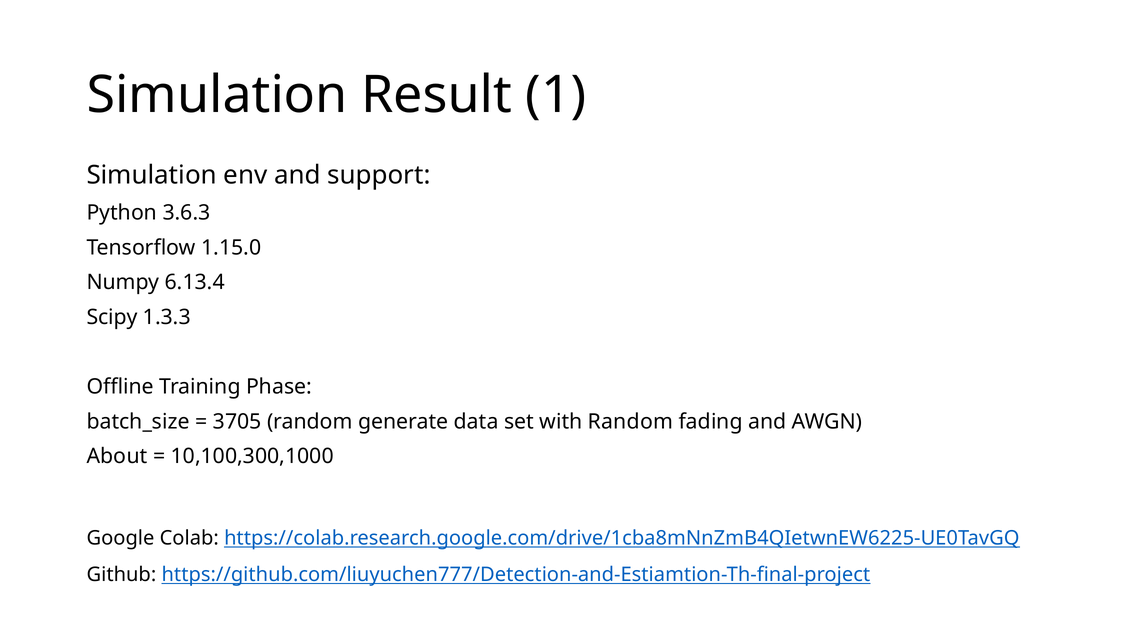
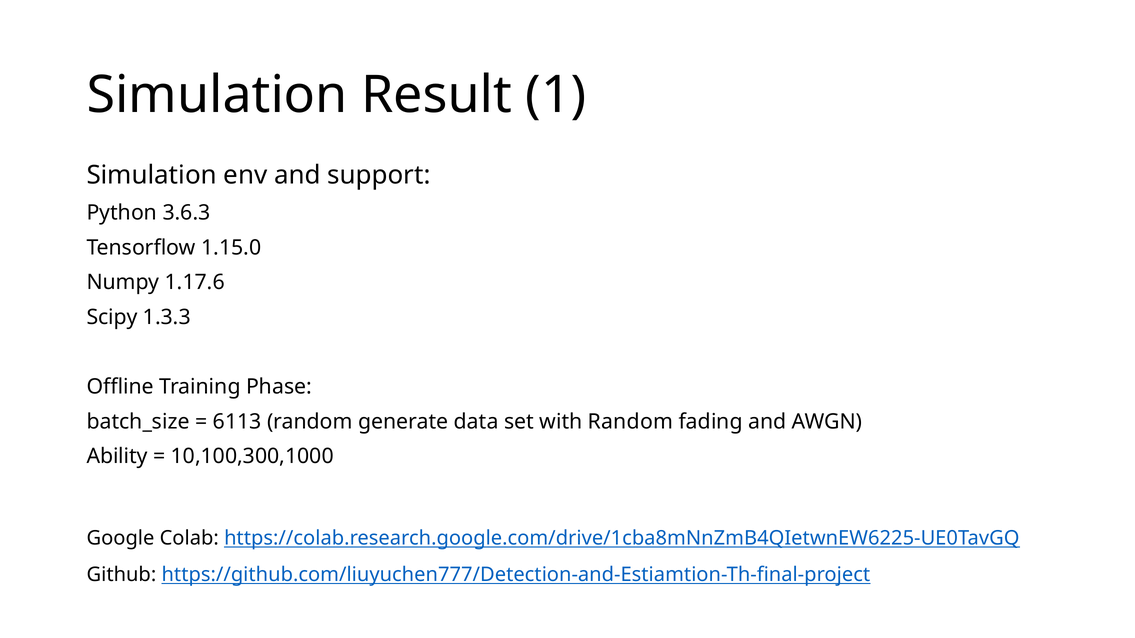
6.13.4: 6.13.4 -> 1.17.6
3705: 3705 -> 6113
About: About -> Ability
